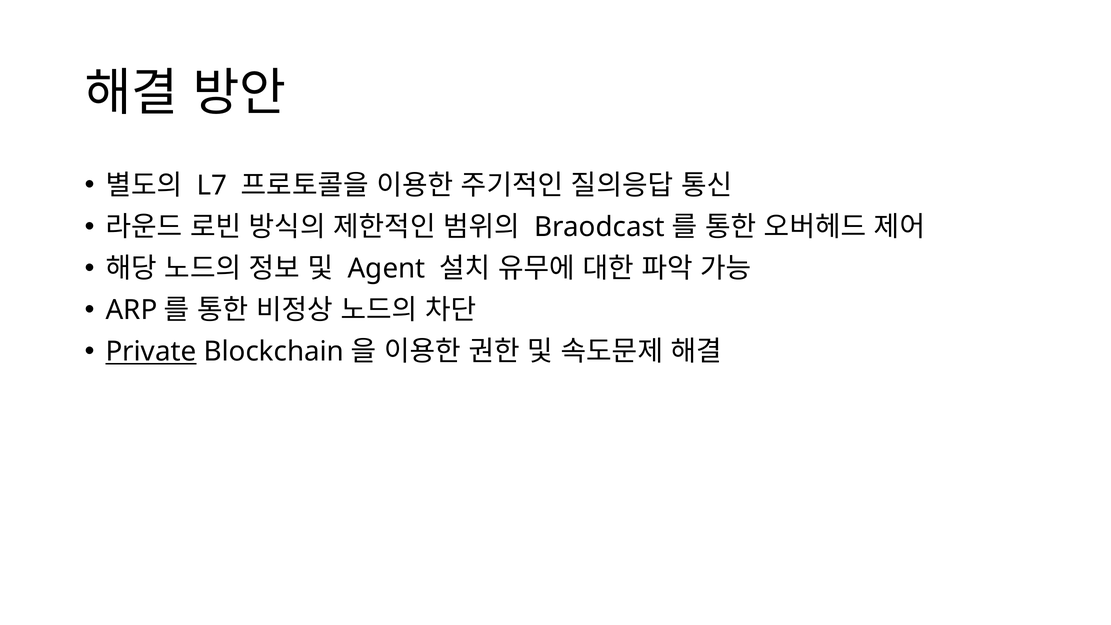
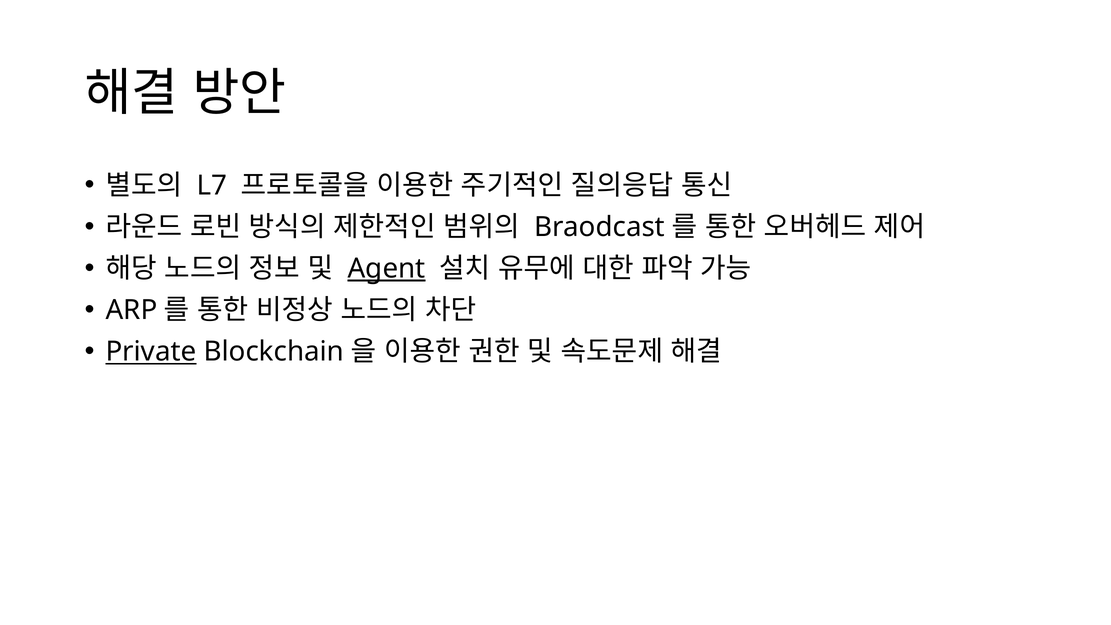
Agent underline: none -> present
